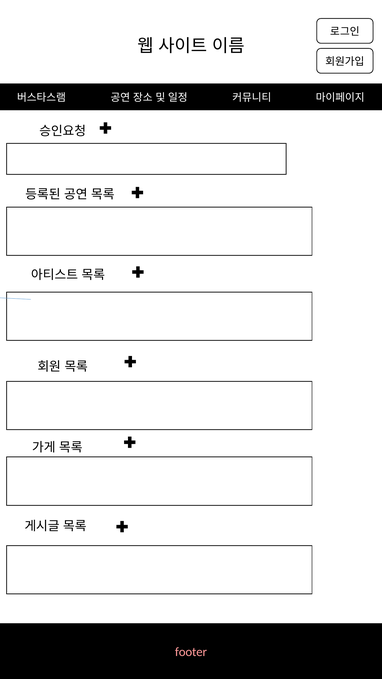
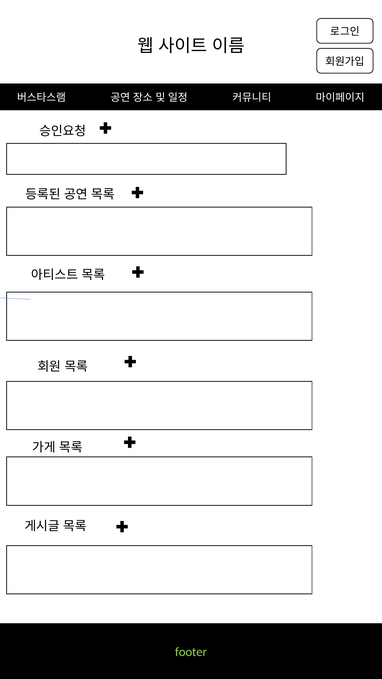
footer colour: pink -> light green
